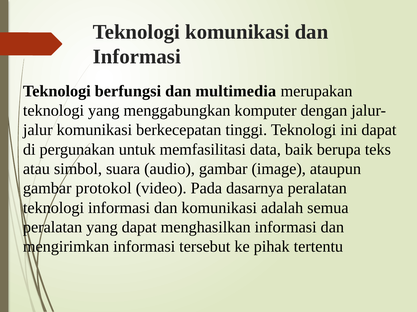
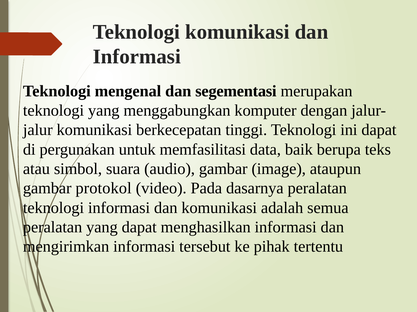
berfungsi: berfungsi -> mengenal
multimedia: multimedia -> segementasi
